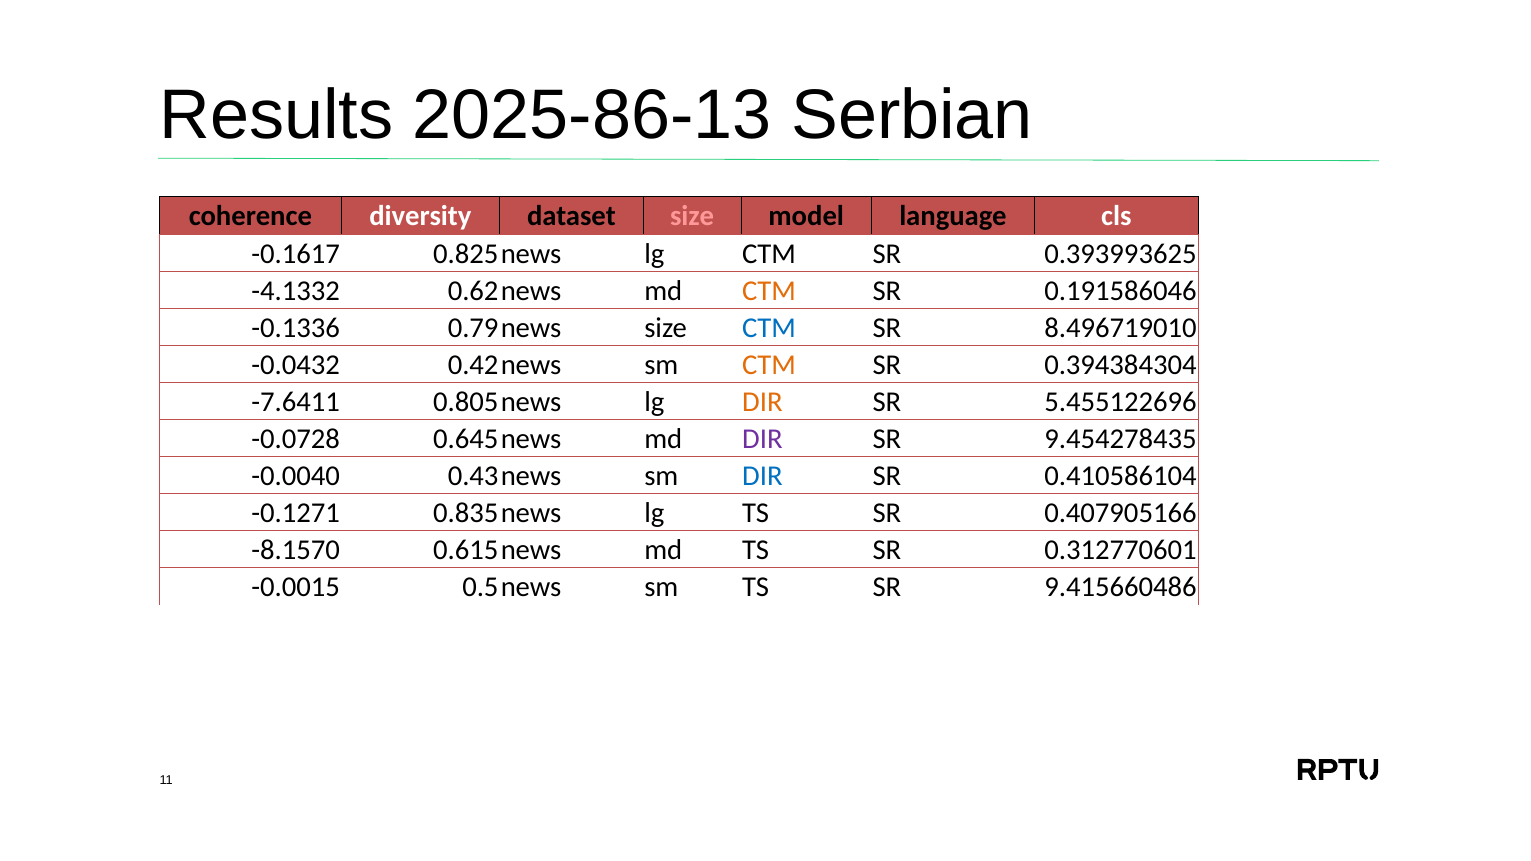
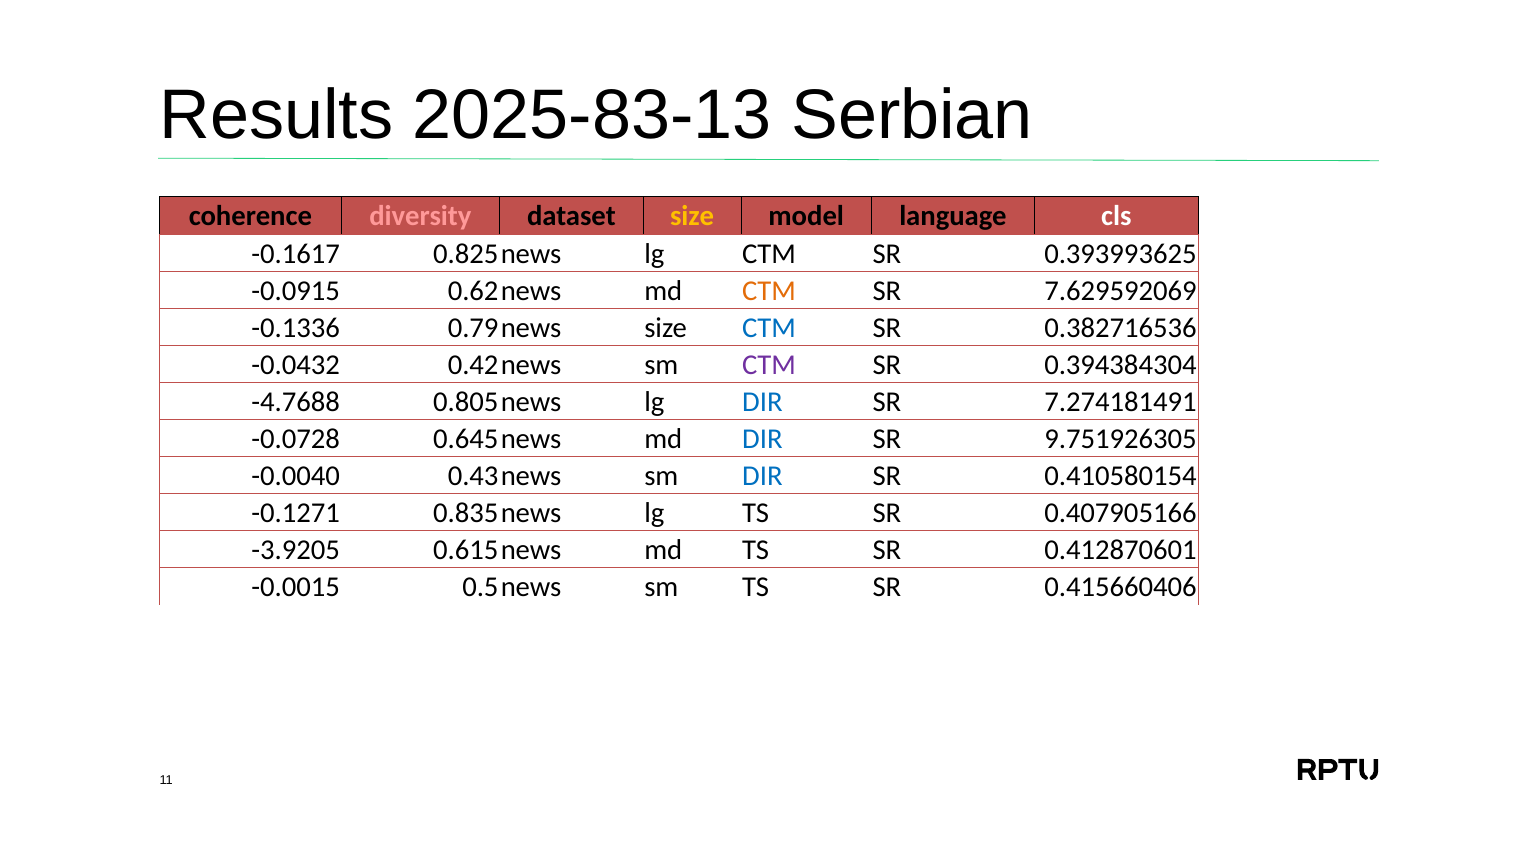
2025-86-13: 2025-86-13 -> 2025-83-13
diversity colour: white -> pink
size at (692, 216) colour: pink -> yellow
-4.1332: -4.1332 -> -0.0915
0.191586046: 0.191586046 -> 7.629592069
8.496719010: 8.496719010 -> 0.382716536
CTM at (769, 365) colour: orange -> purple
-7.6411: -7.6411 -> -4.7688
DIR at (762, 402) colour: orange -> blue
5.455122696: 5.455122696 -> 7.274181491
DIR at (762, 439) colour: purple -> blue
9.454278435: 9.454278435 -> 9.751926305
0.410586104: 0.410586104 -> 0.410580154
-8.1570: -8.1570 -> -3.9205
0.312770601: 0.312770601 -> 0.412870601
9.415660486: 9.415660486 -> 0.415660406
